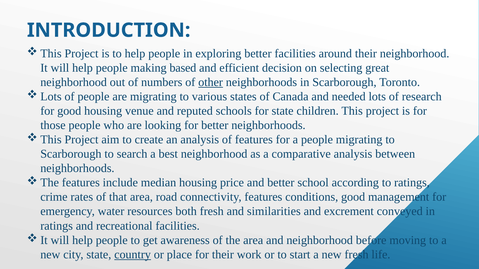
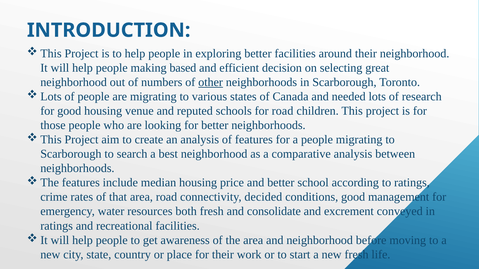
for state: state -> road
connectivity features: features -> decided
similarities: similarities -> consolidate
country underline: present -> none
